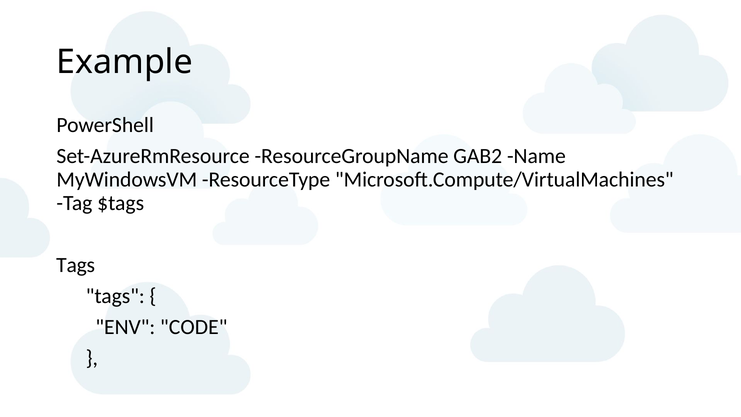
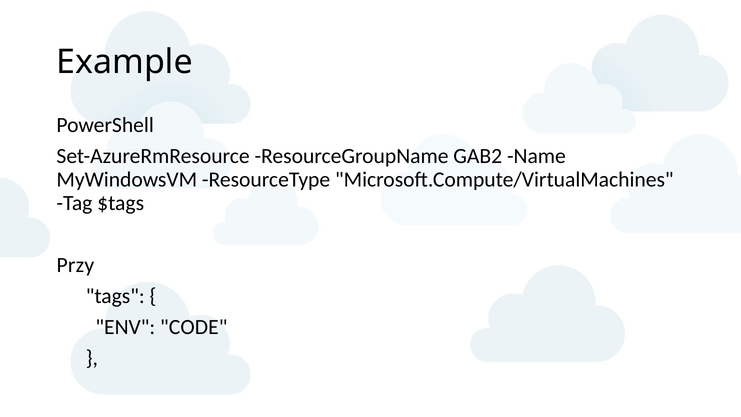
Tags at (76, 265): Tags -> Przy
